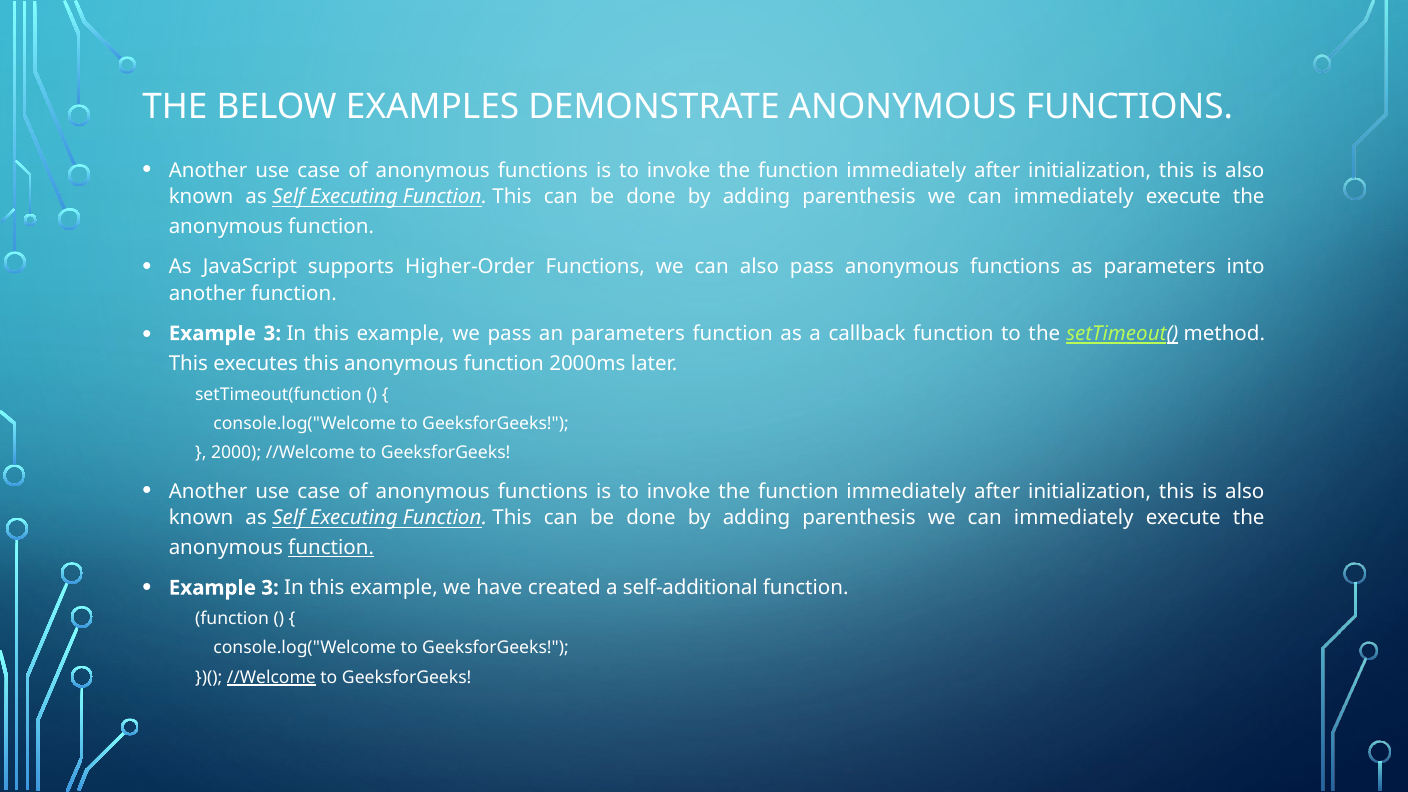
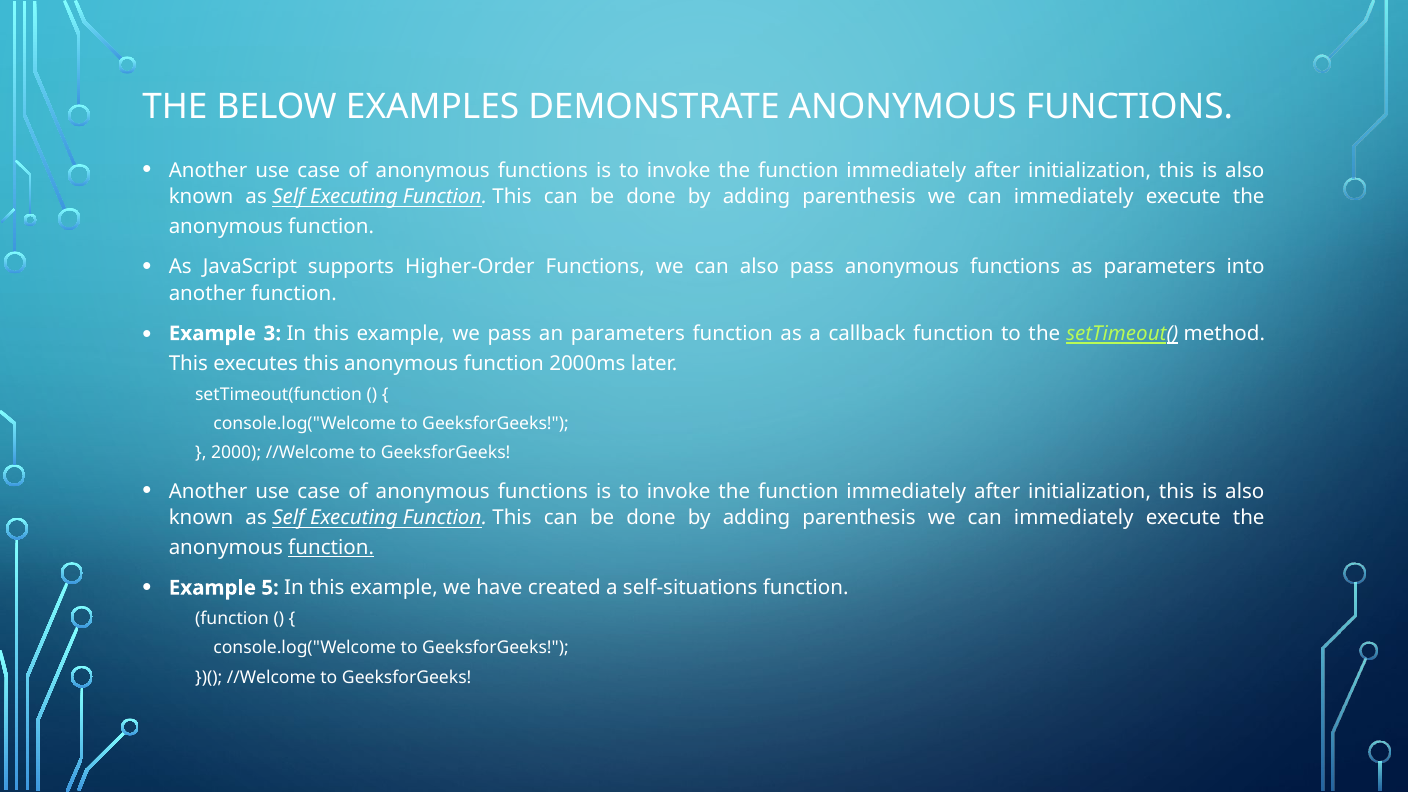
3 at (270, 588): 3 -> 5
self-additional: self-additional -> self-situations
//Welcome at (271, 677) underline: present -> none
